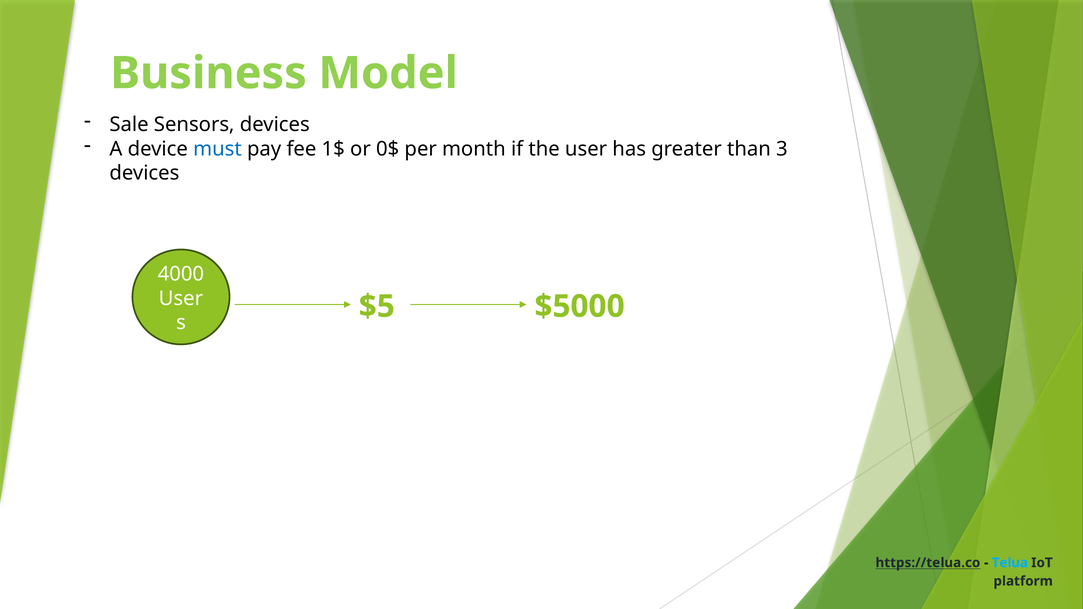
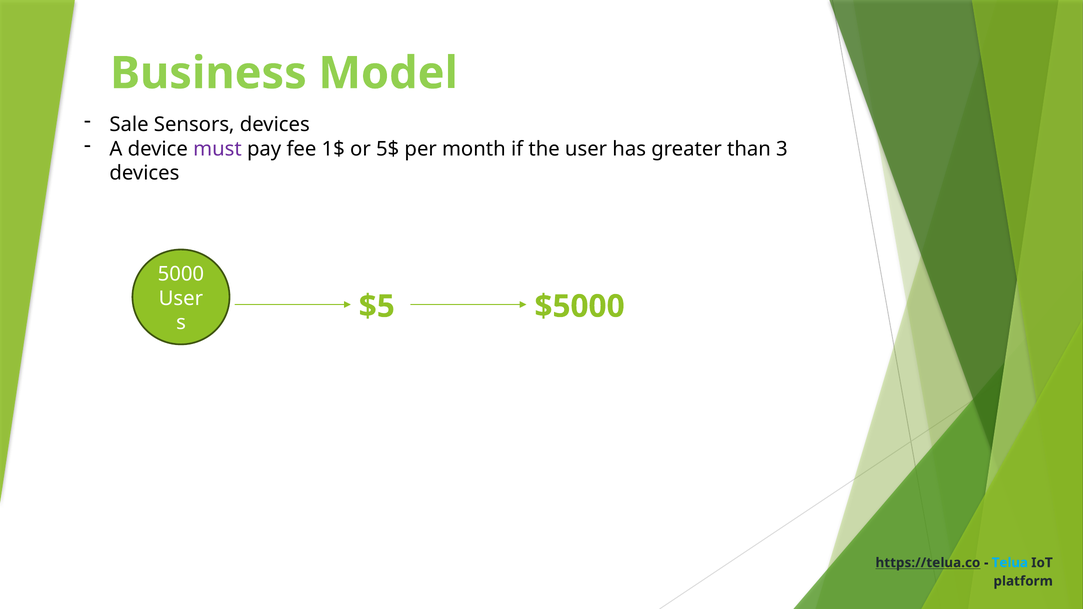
must colour: blue -> purple
0$: 0$ -> 5$
4000: 4000 -> 5000
